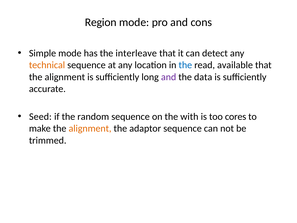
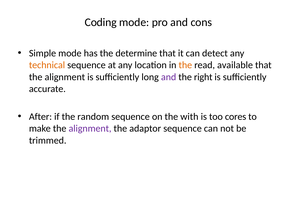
Region: Region -> Coding
interleave: interleave -> determine
the at (185, 65) colour: blue -> orange
data: data -> right
Seed: Seed -> After
alignment at (90, 128) colour: orange -> purple
